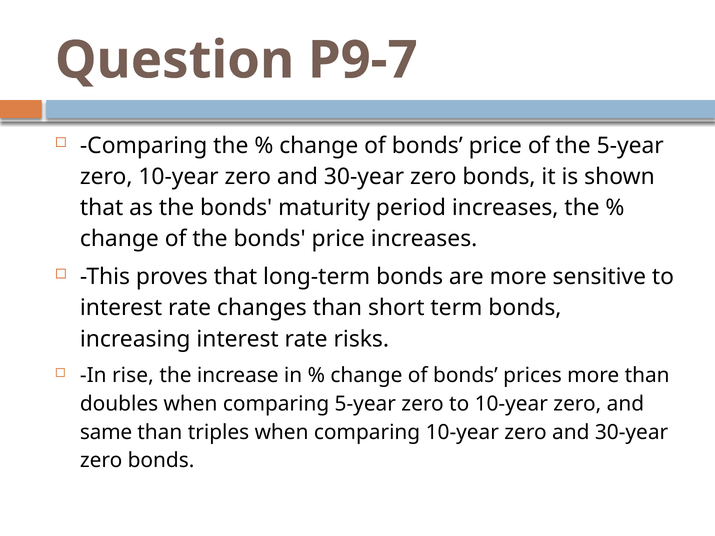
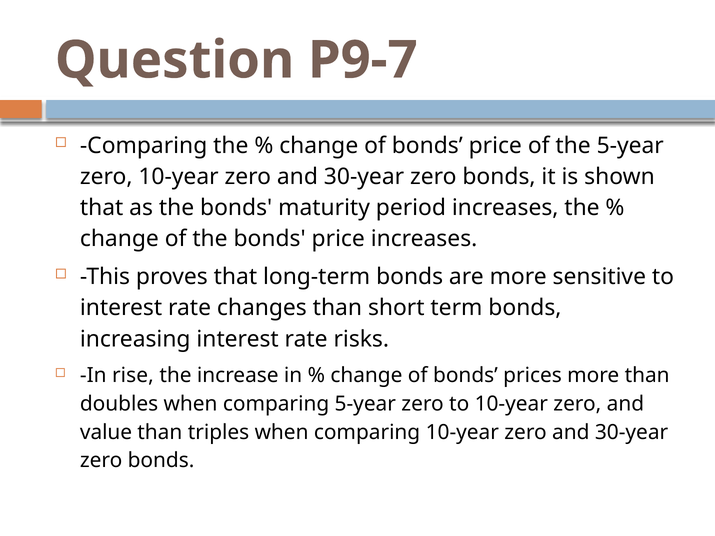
same: same -> value
